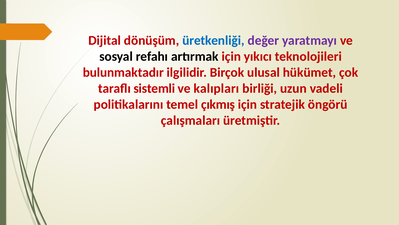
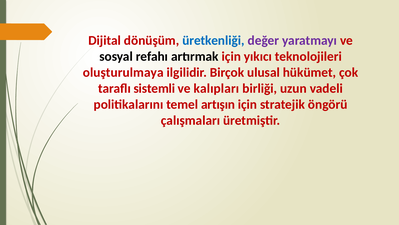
bulunmaktadır: bulunmaktadır -> oluşturulmaya
çıkmış: çıkmış -> artışın
